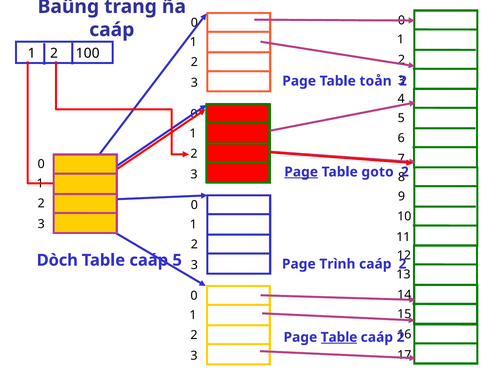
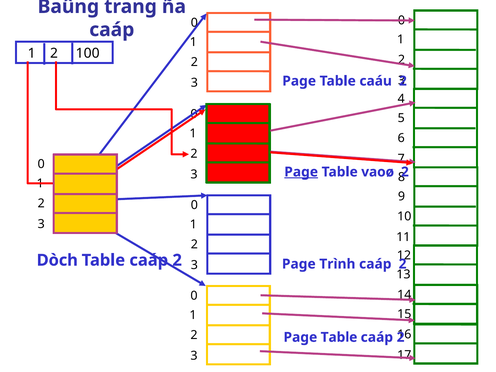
toån: toån -> caáu
goto: goto -> vaoø
5 at (177, 260): 5 -> 2
Table at (339, 337) underline: present -> none
